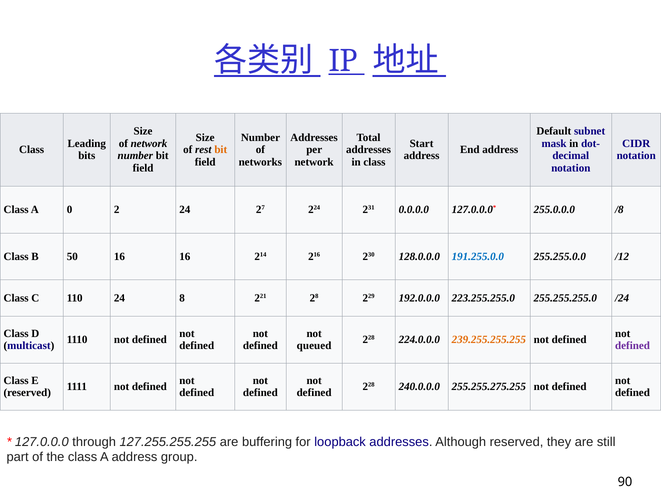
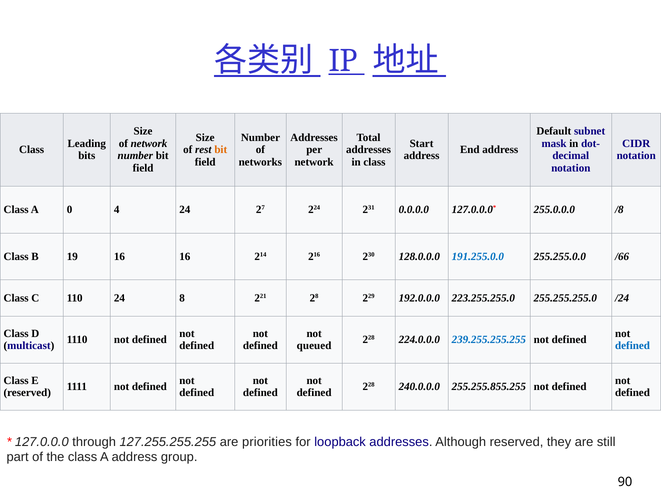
2: 2 -> 4
50: 50 -> 19
/12: /12 -> /66
239.255.255.255 colour: orange -> blue
defined at (633, 346) colour: purple -> blue
255.255.275.255: 255.255.275.255 -> 255.255.855.255
buffering: buffering -> priorities
